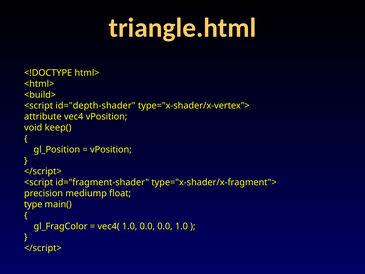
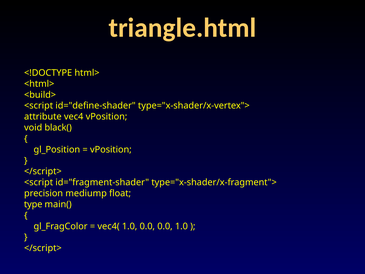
id="depth-shader: id="depth-shader -> id="define-shader
keep(: keep( -> black(
